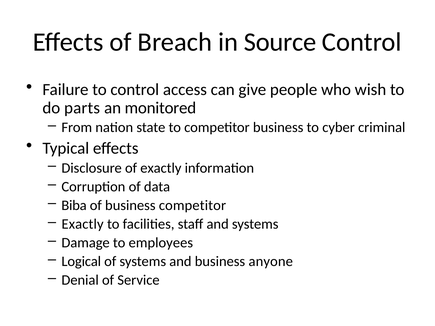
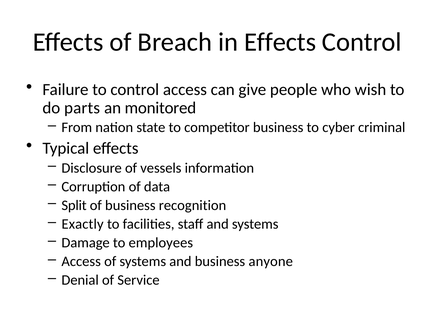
in Source: Source -> Effects
of exactly: exactly -> vessels
Biba: Biba -> Split
business competitor: competitor -> recognition
Logical at (81, 262): Logical -> Access
